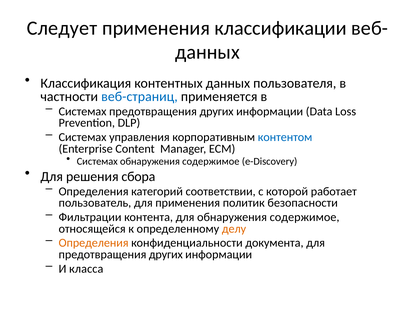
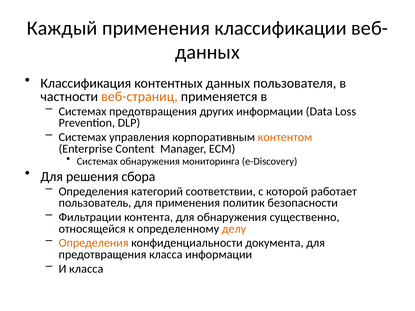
Следует: Следует -> Каждый
веб-страниц colour: blue -> orange
контентом colour: blue -> orange
Системах обнаружения содержимое: содержимое -> мониторинга
для обнаружения содержимое: содержимое -> существенно
других at (166, 255): других -> класса
